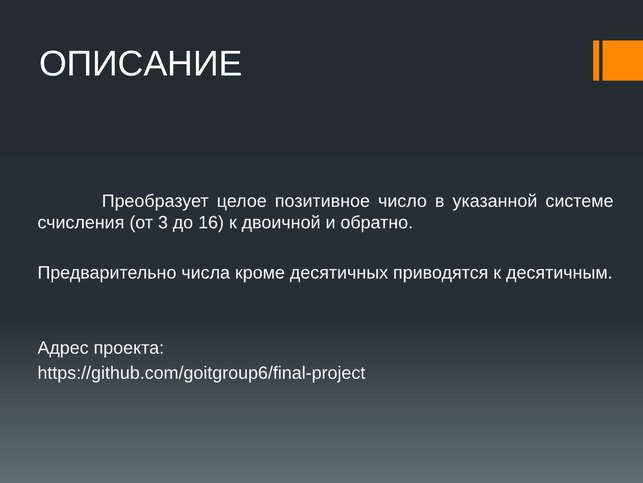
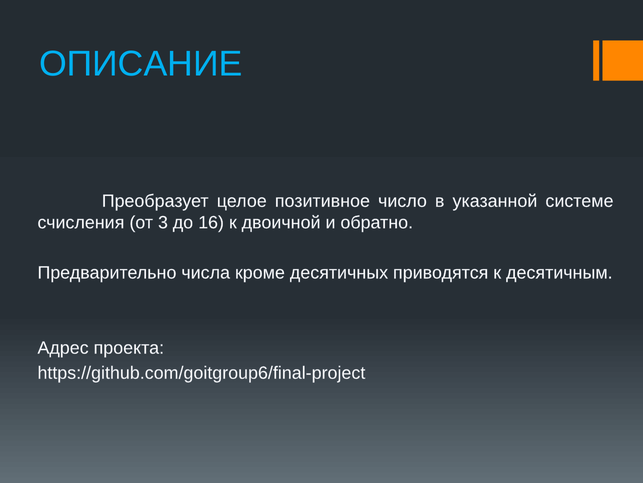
ОПИСАНИЕ colour: white -> light blue
